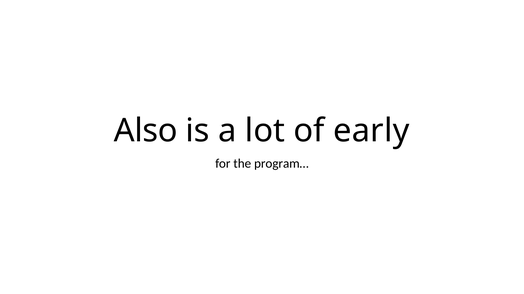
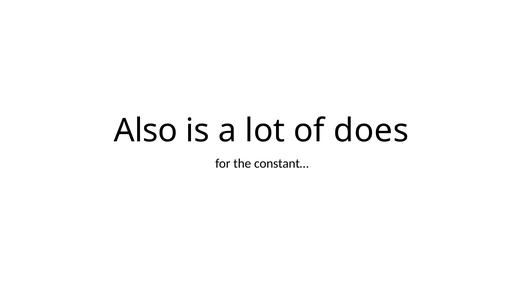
early: early -> does
program…: program… -> constant…
